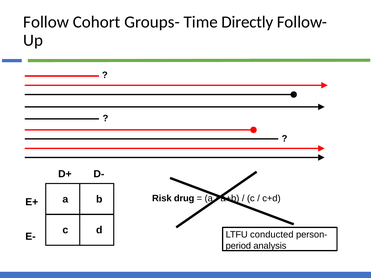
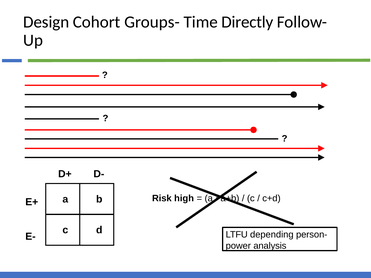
Follow: Follow -> Design
drug: drug -> high
conducted: conducted -> depending
period: period -> power
